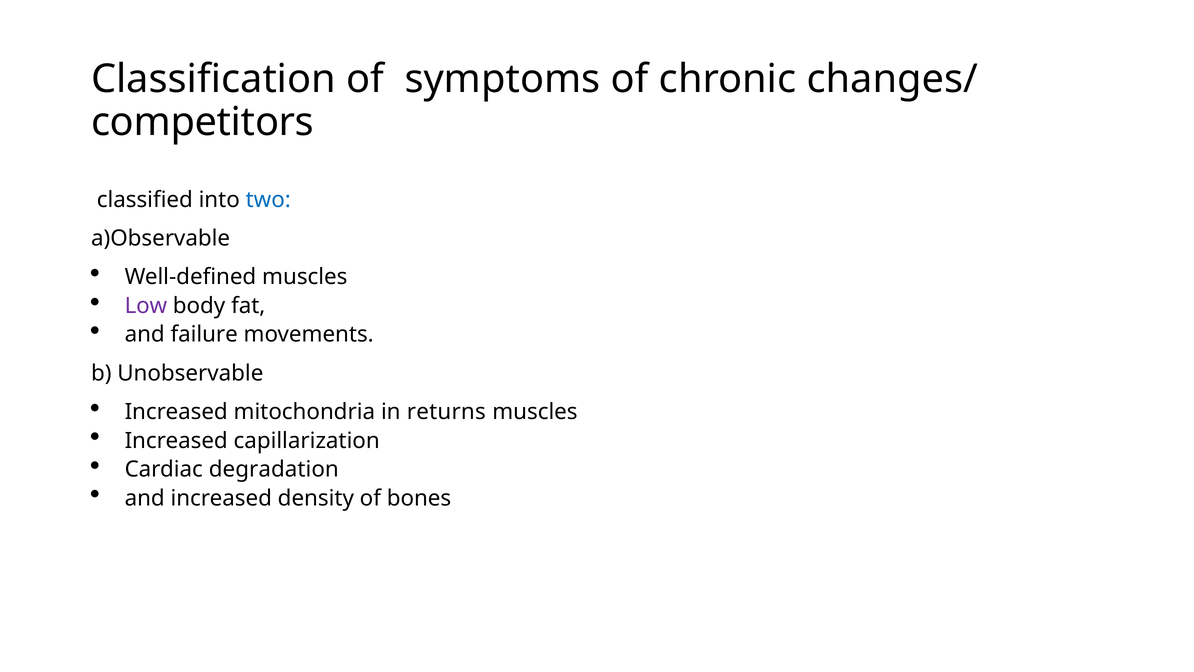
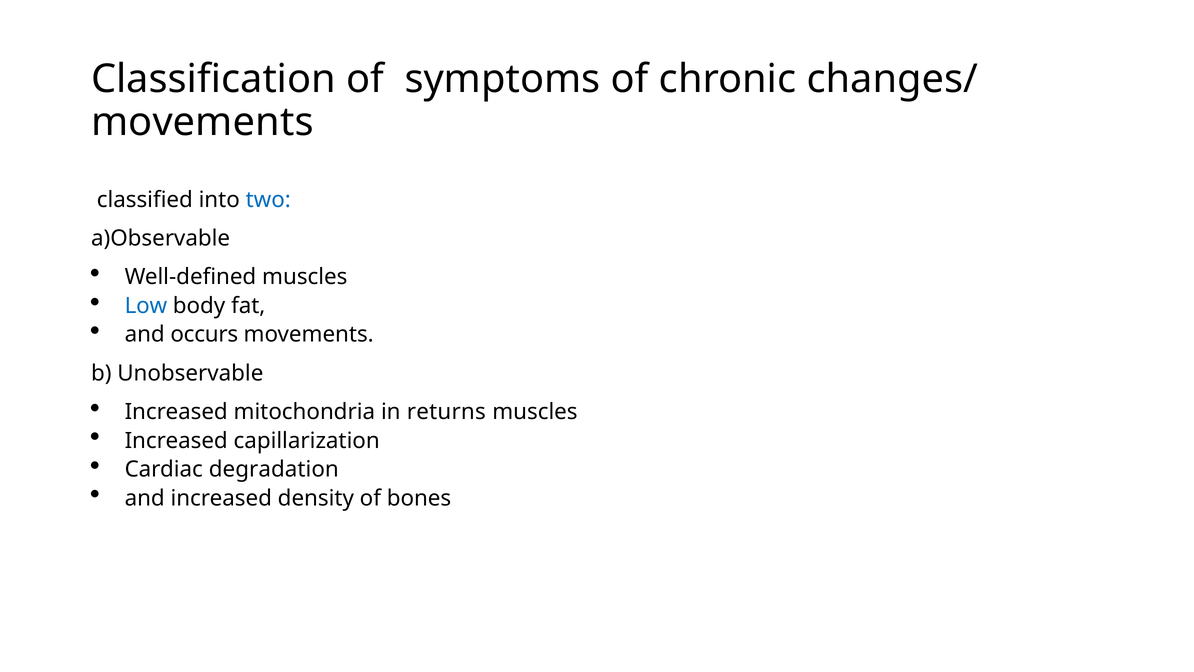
competitors at (203, 122): competitors -> movements
Low colour: purple -> blue
failure: failure -> occurs
